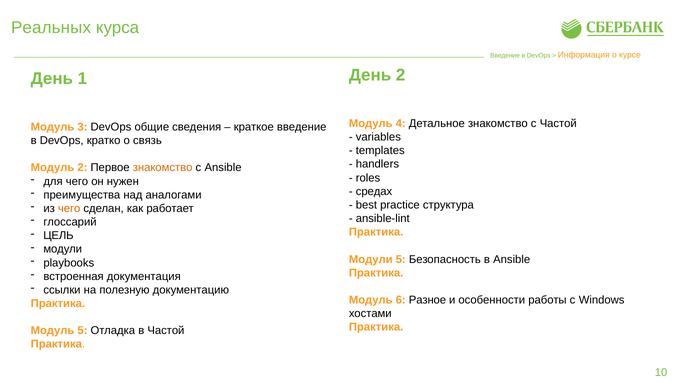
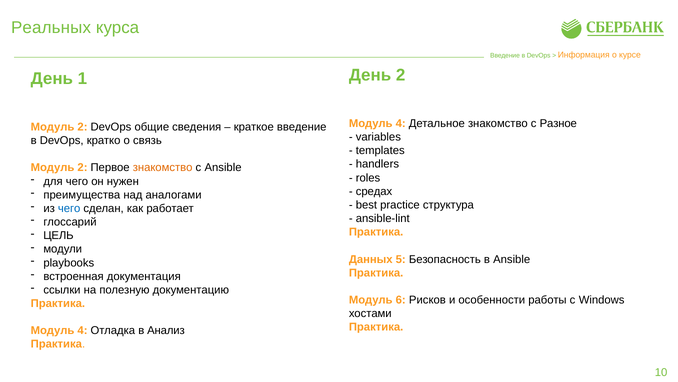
с Частой: Частой -> Разное
3 at (82, 127): 3 -> 2
чего at (69, 208) colour: orange -> blue
Модули at (371, 259): Модули -> Данных
Разное: Разное -> Рисков
5 at (82, 330): 5 -> 4
в Частой: Частой -> Анализ
